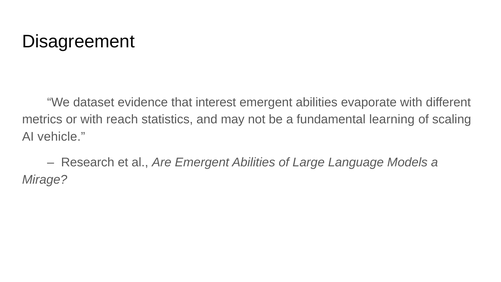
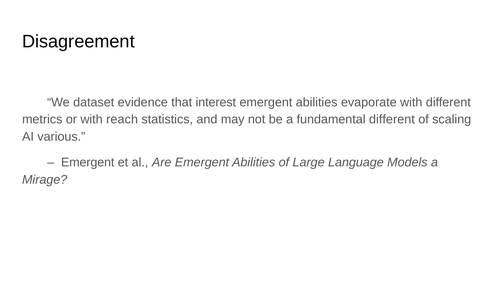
fundamental learning: learning -> different
vehicle: vehicle -> various
Research at (88, 162): Research -> Emergent
